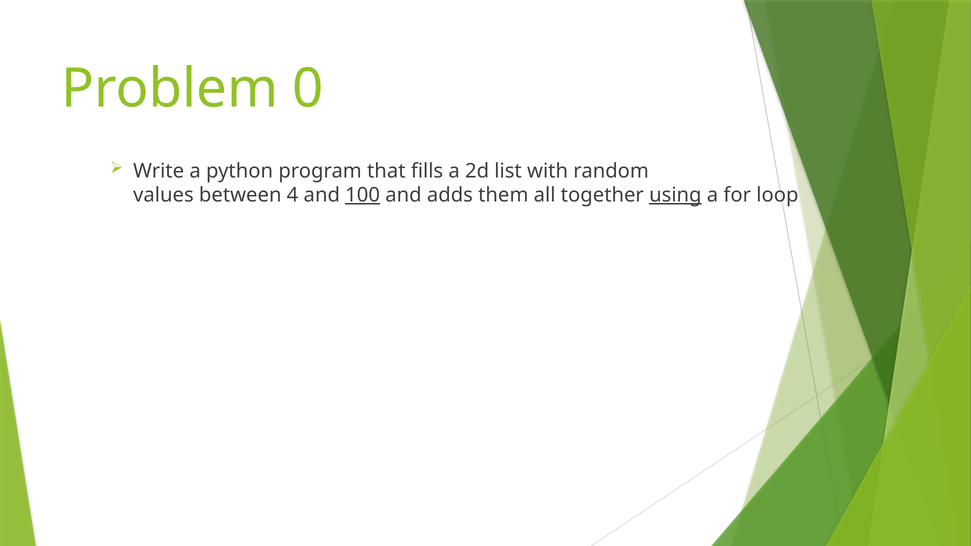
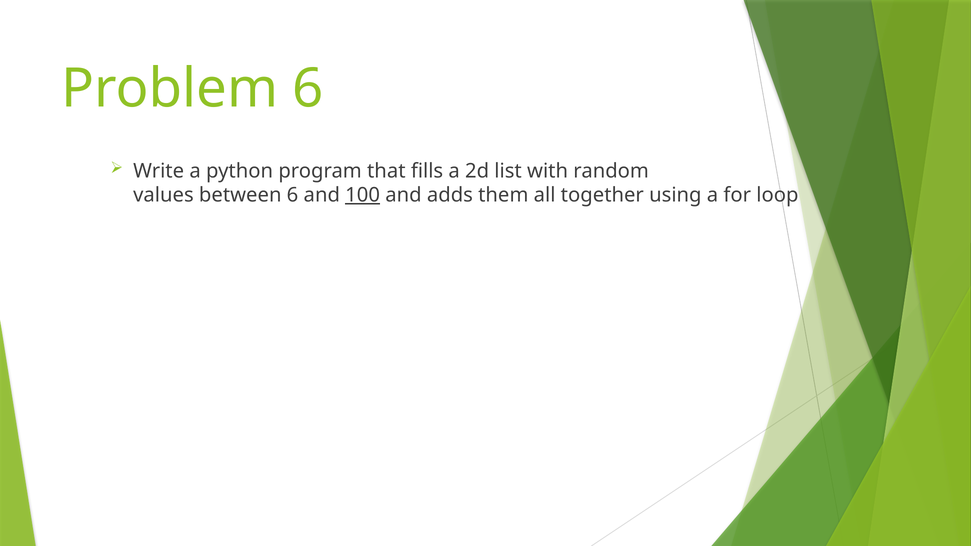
Problem 0: 0 -> 6
between 4: 4 -> 6
using underline: present -> none
